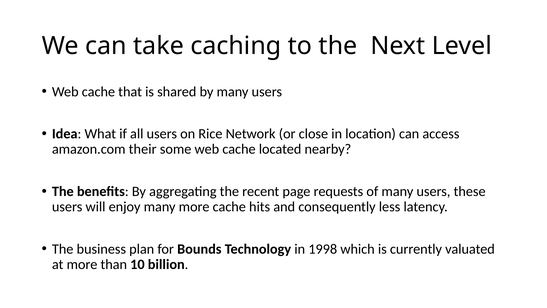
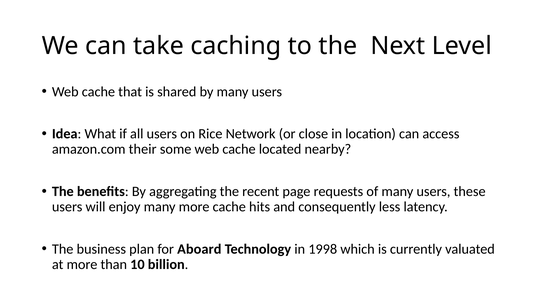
Bounds: Bounds -> Aboard
